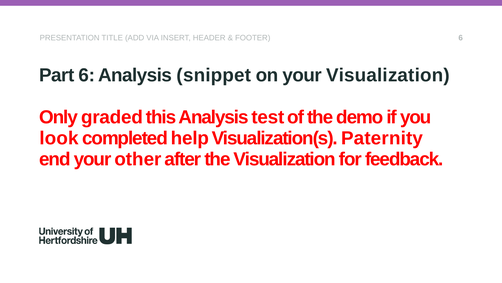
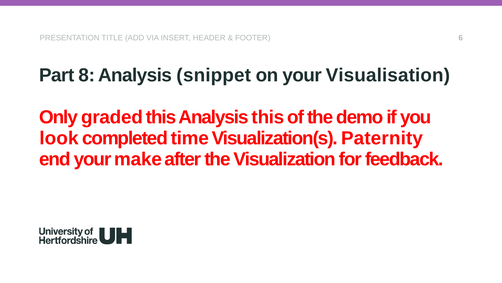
Part 6: 6 -> 8
your Visualization: Visualization -> Visualisation
Analysis test: test -> this
help: help -> time
other: other -> make
